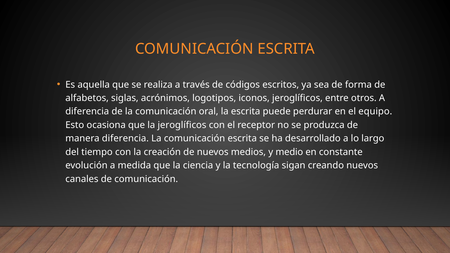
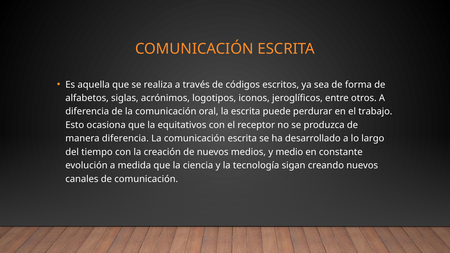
equipo: equipo -> trabajo
la jeroglíficos: jeroglíficos -> equitativos
